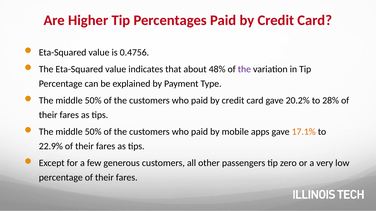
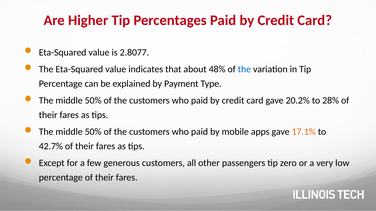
0.4756: 0.4756 -> 2.8077
the at (244, 69) colour: purple -> blue
22.9%: 22.9% -> 42.7%
